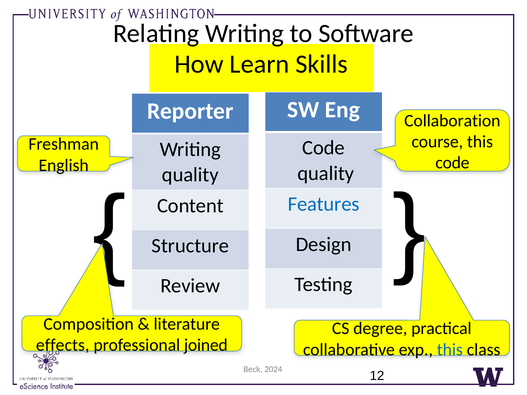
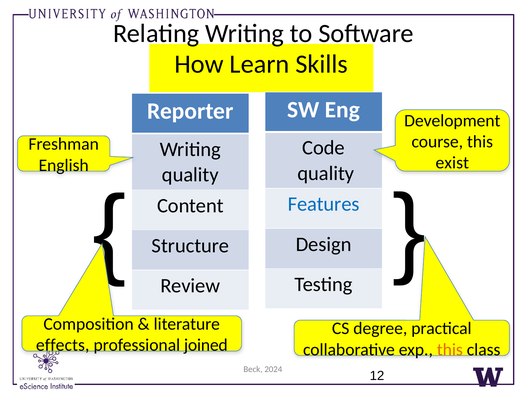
Collaboration: Collaboration -> Development
code at (452, 163): code -> exist
this at (450, 350) colour: blue -> orange
